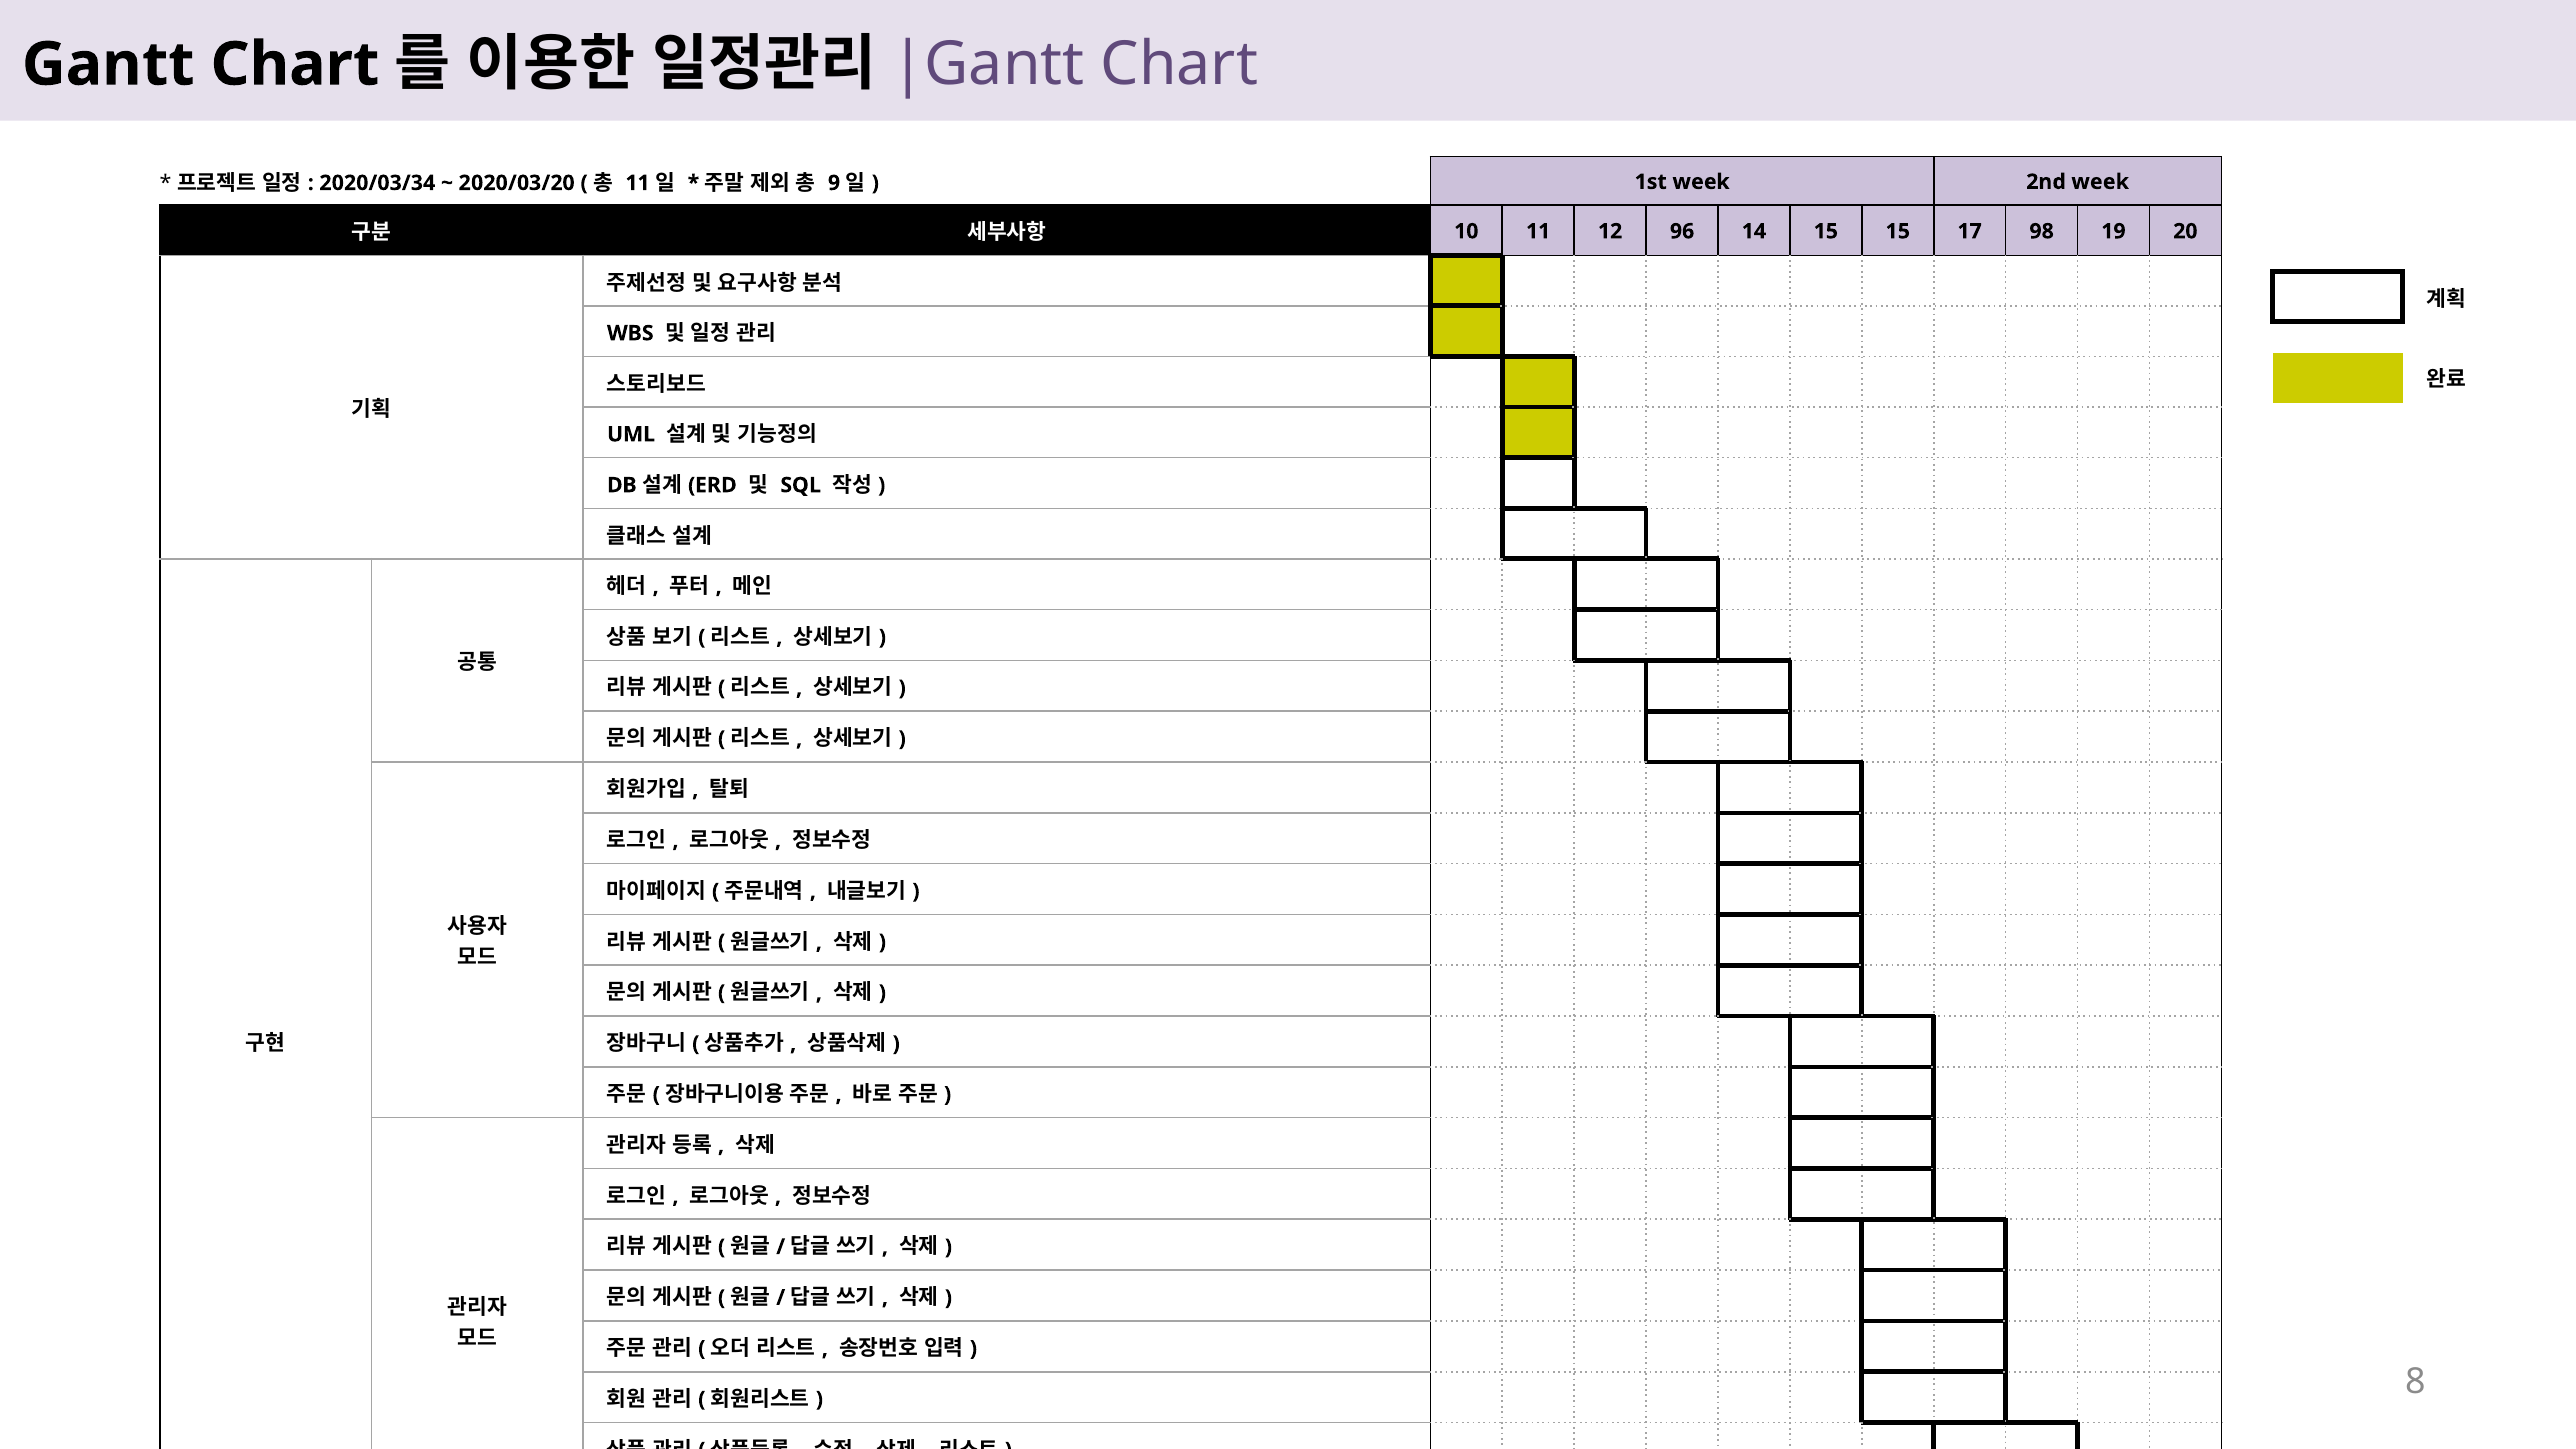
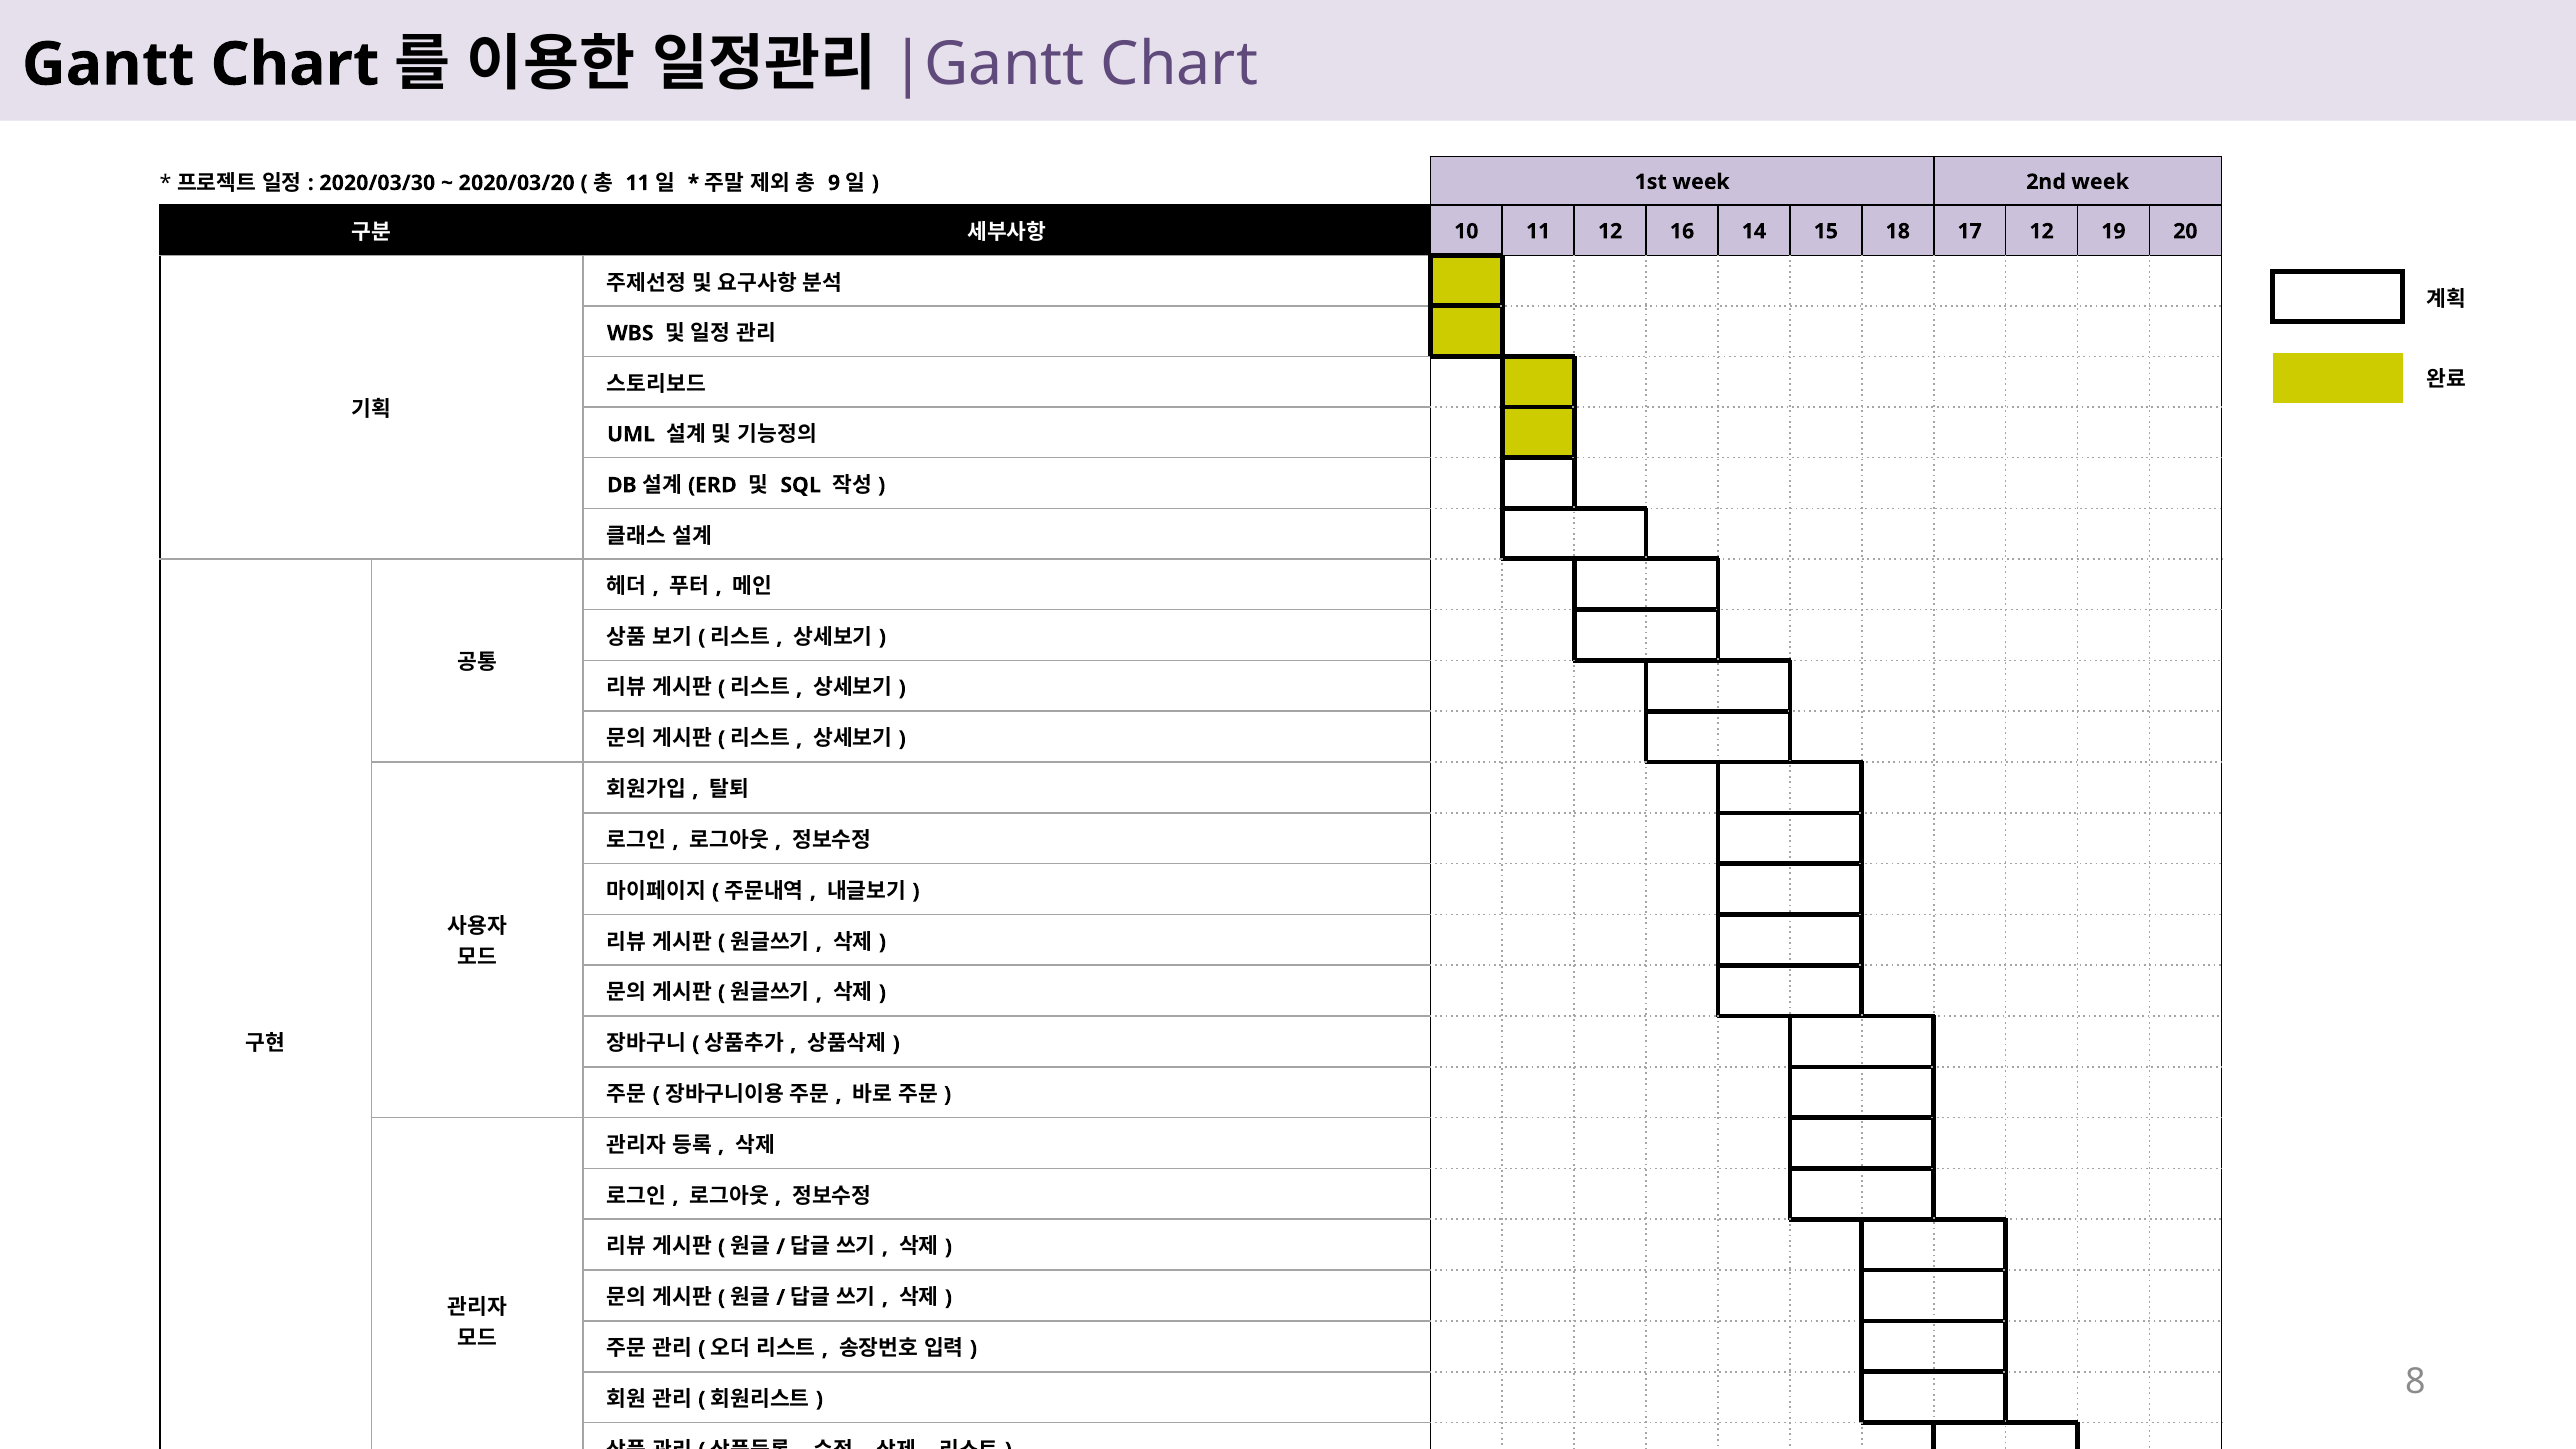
2020/03/34: 2020/03/34 -> 2020/03/30
96: 96 -> 16
15 15: 15 -> 18
17 98: 98 -> 12
